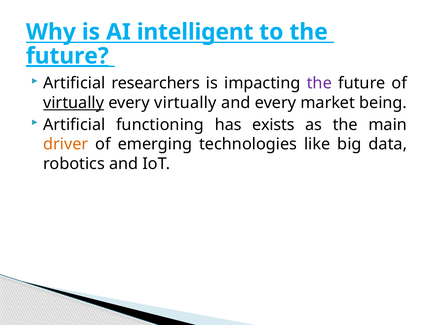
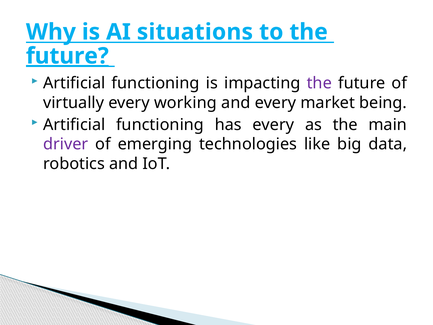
intelligent: intelligent -> situations
researchers at (156, 83): researchers -> functioning
virtually at (74, 103) underline: present -> none
every virtually: virtually -> working
has exists: exists -> every
driver colour: orange -> purple
